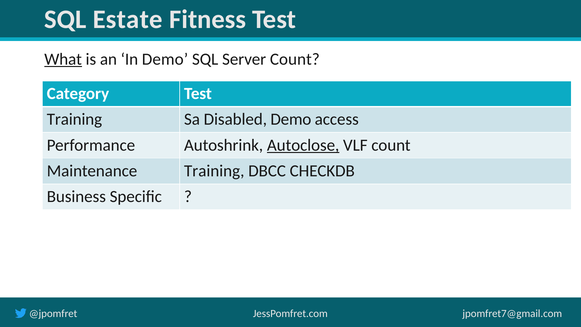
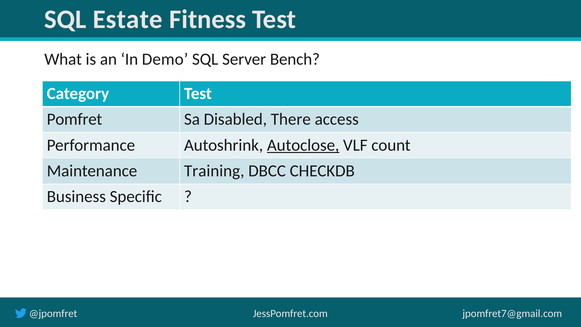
What underline: present -> none
Server Count: Count -> Bench
Training at (74, 119): Training -> Pomfret
Disabled Demo: Demo -> There
